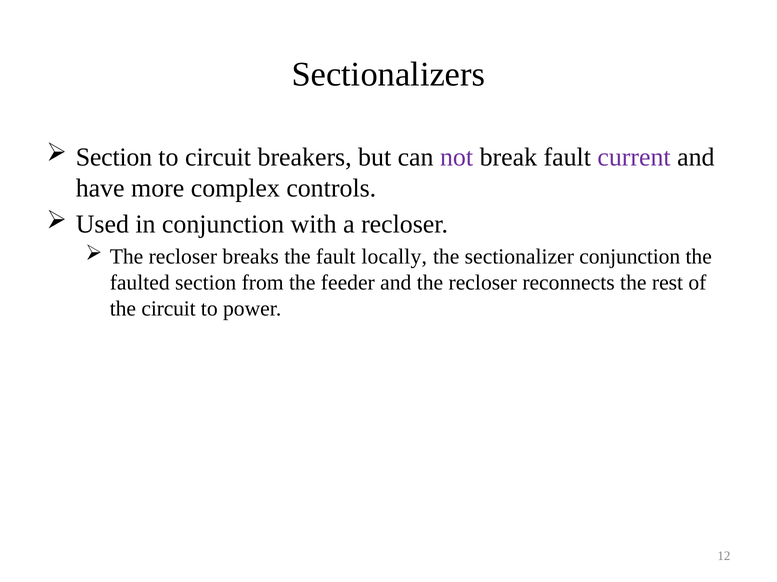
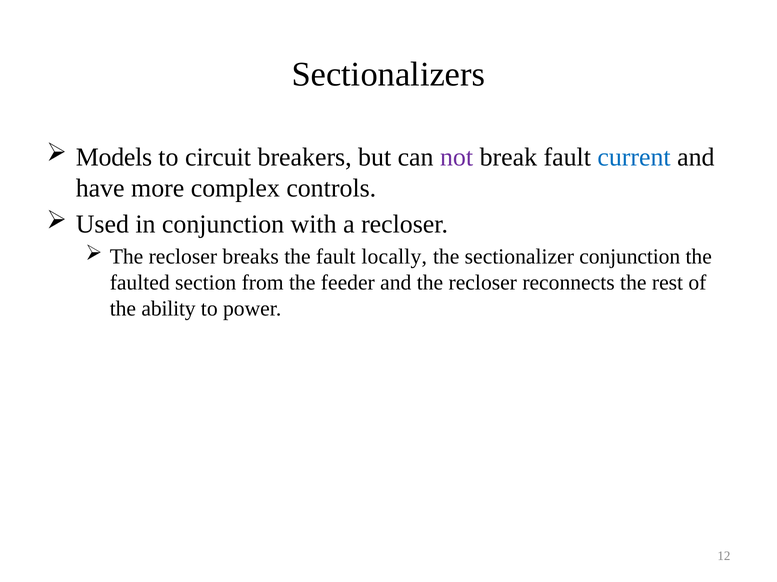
Section at (114, 157): Section -> Models
current colour: purple -> blue
the circuit: circuit -> ability
